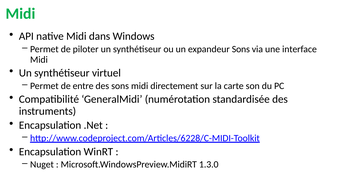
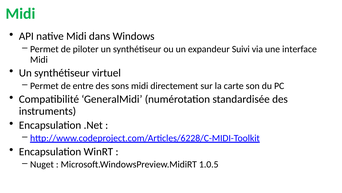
expandeur Sons: Sons -> Suivi
1.3.0: 1.3.0 -> 1.0.5
